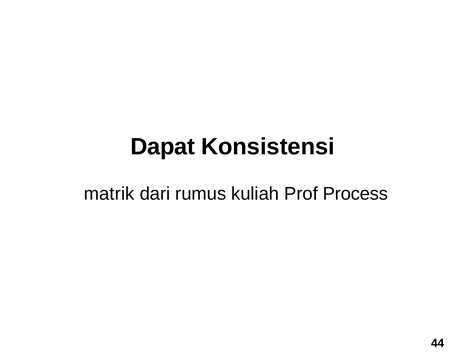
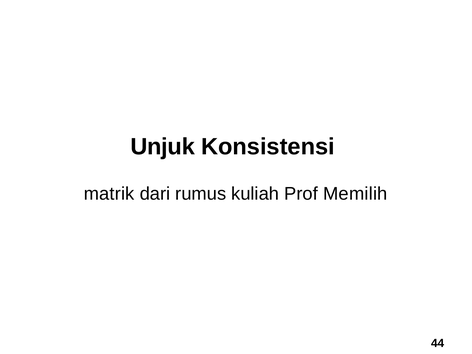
Dapat: Dapat -> Unjuk
Process: Process -> Memilih
